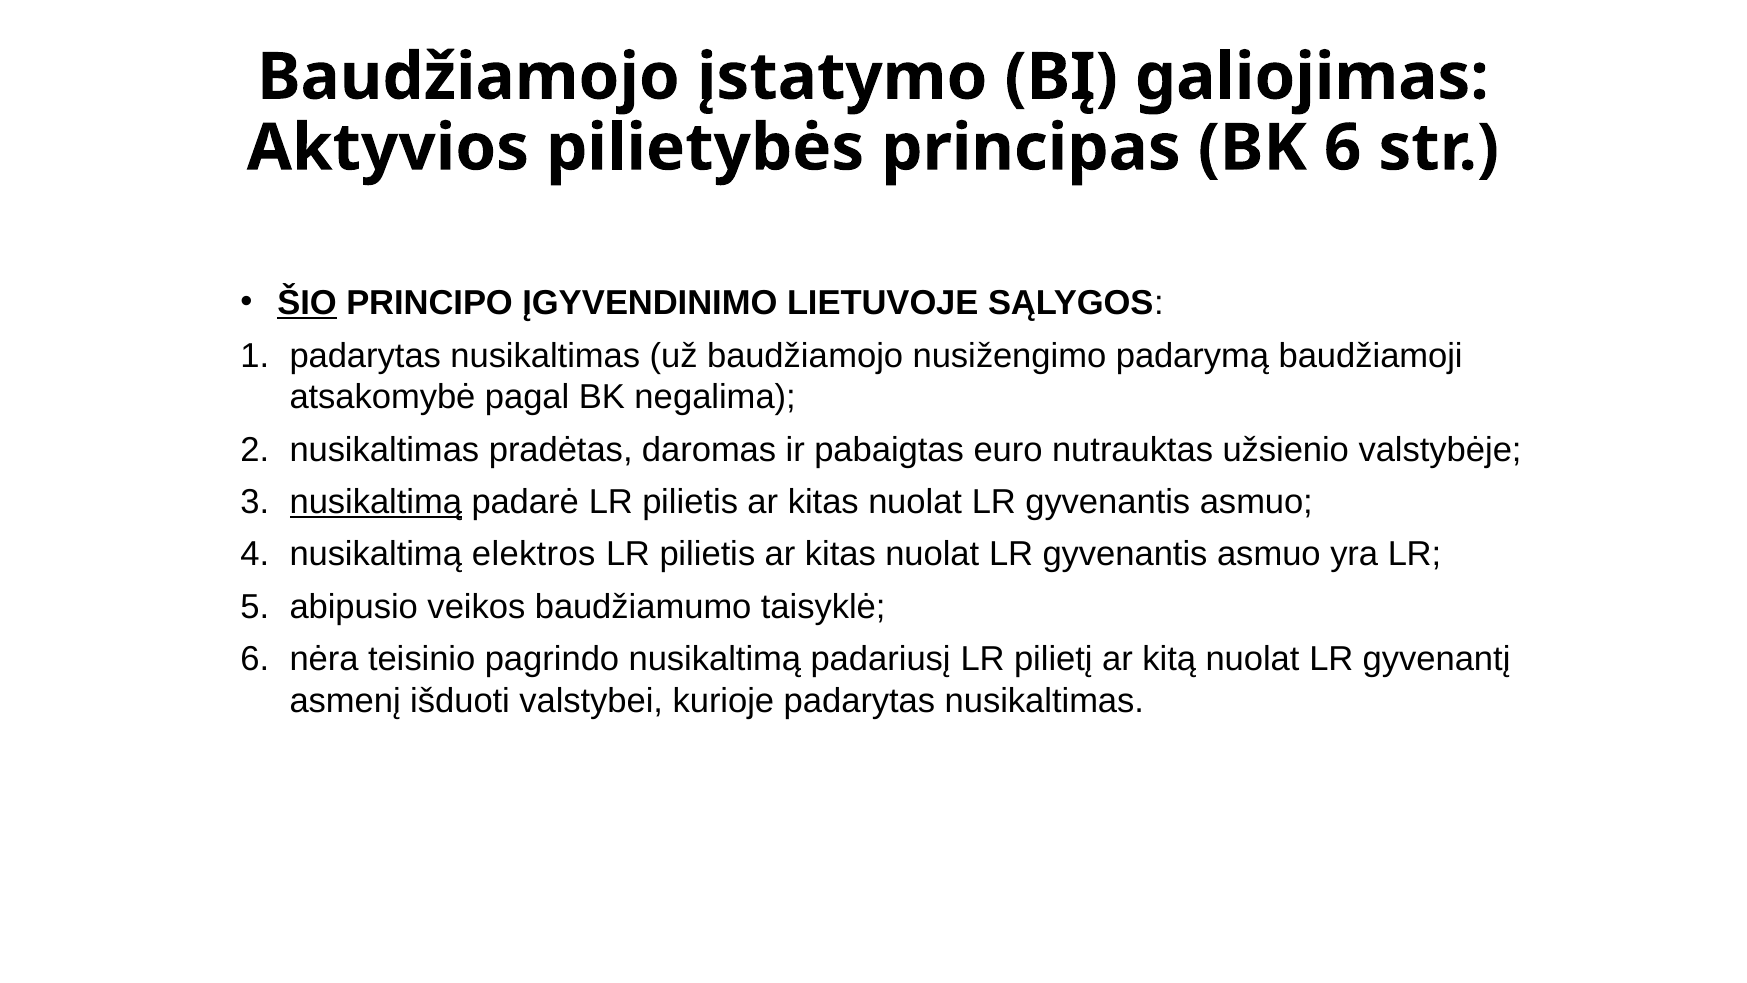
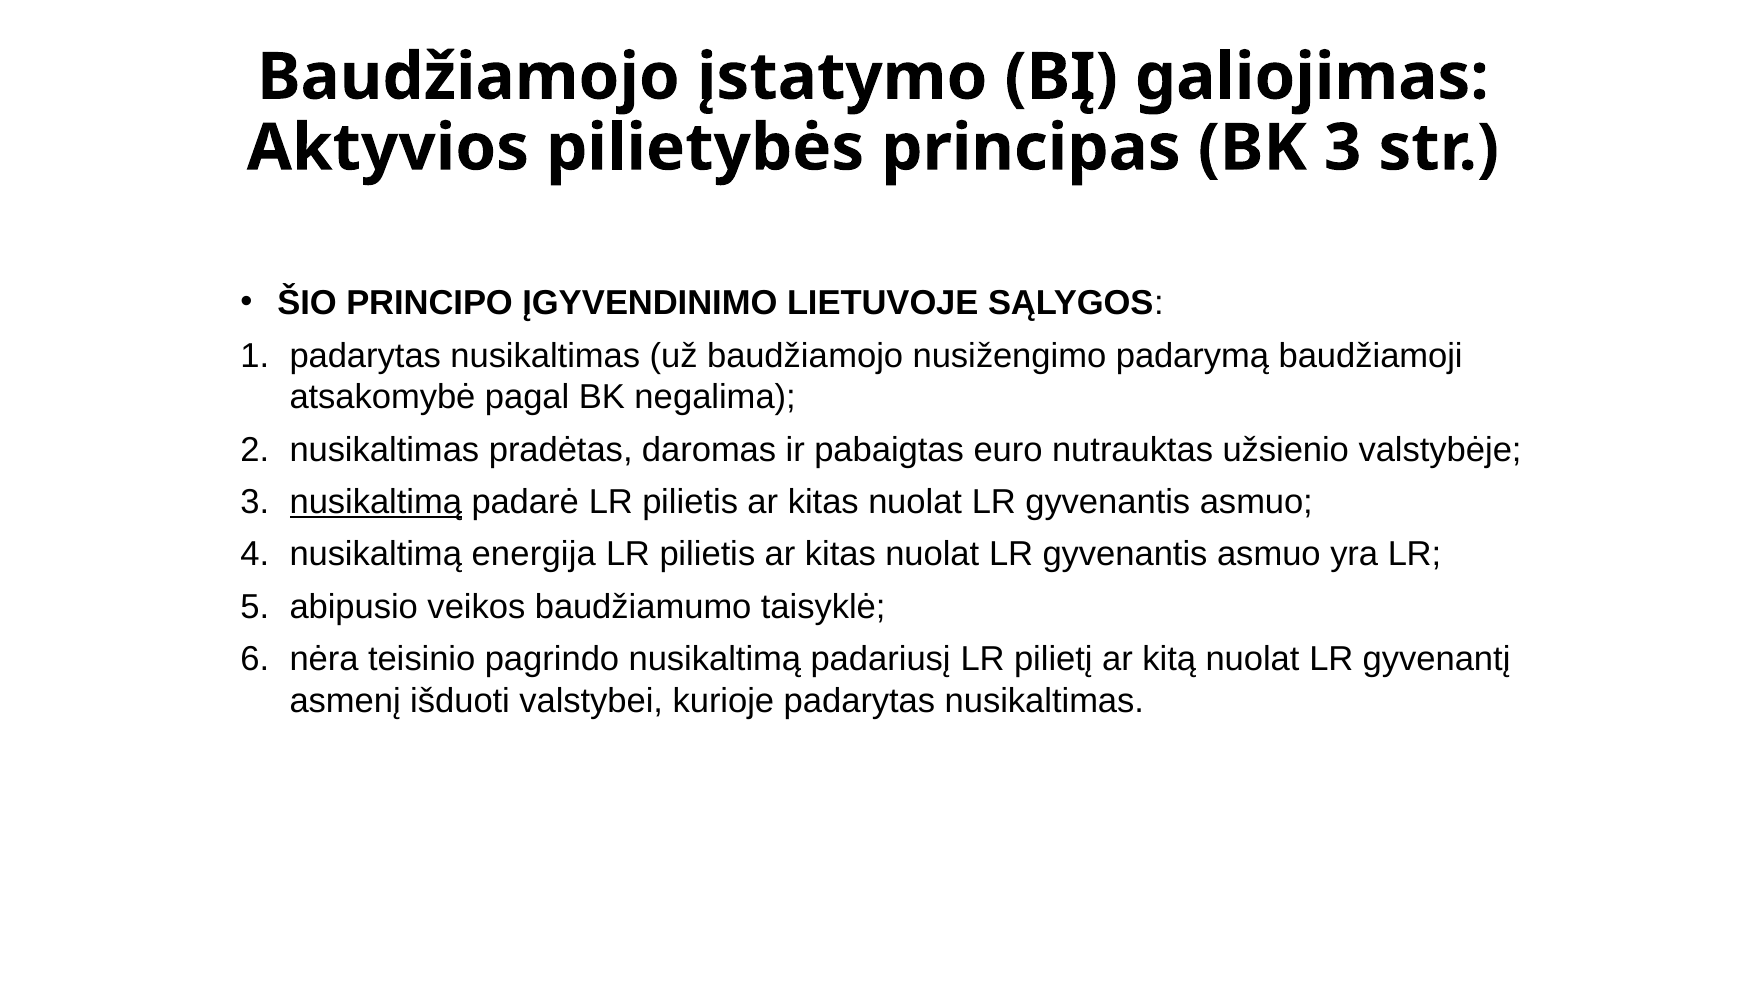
BK 6: 6 -> 3
ŠIO underline: present -> none
elektros: elektros -> energija
